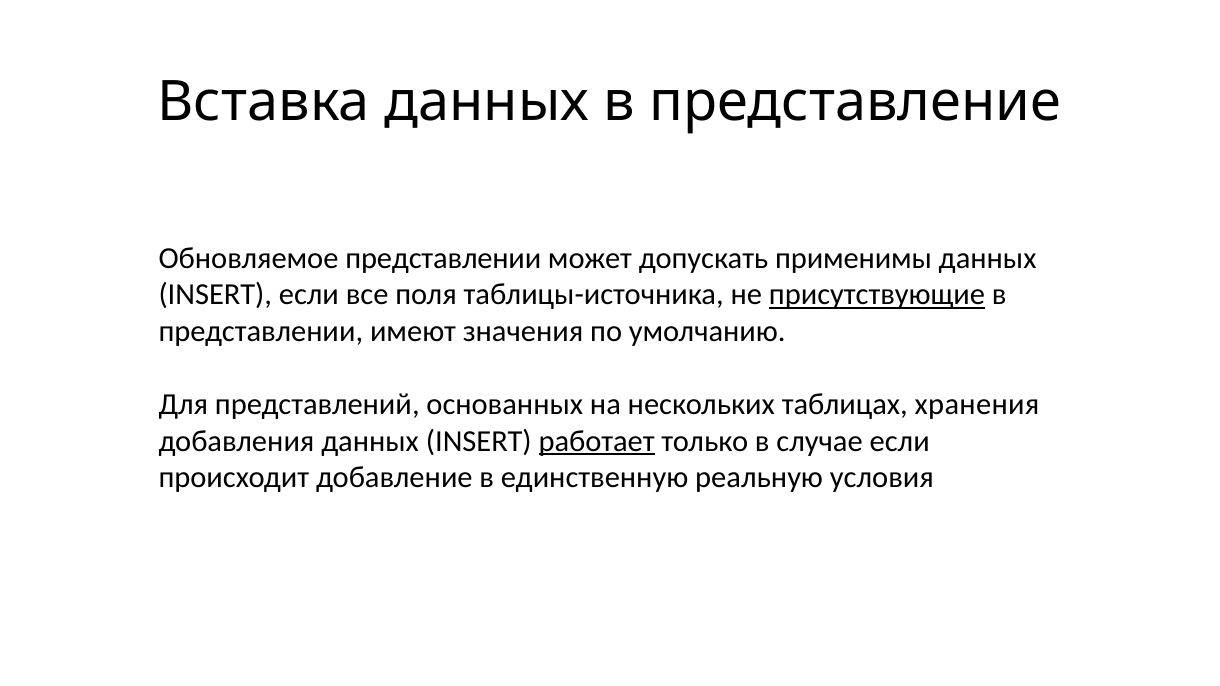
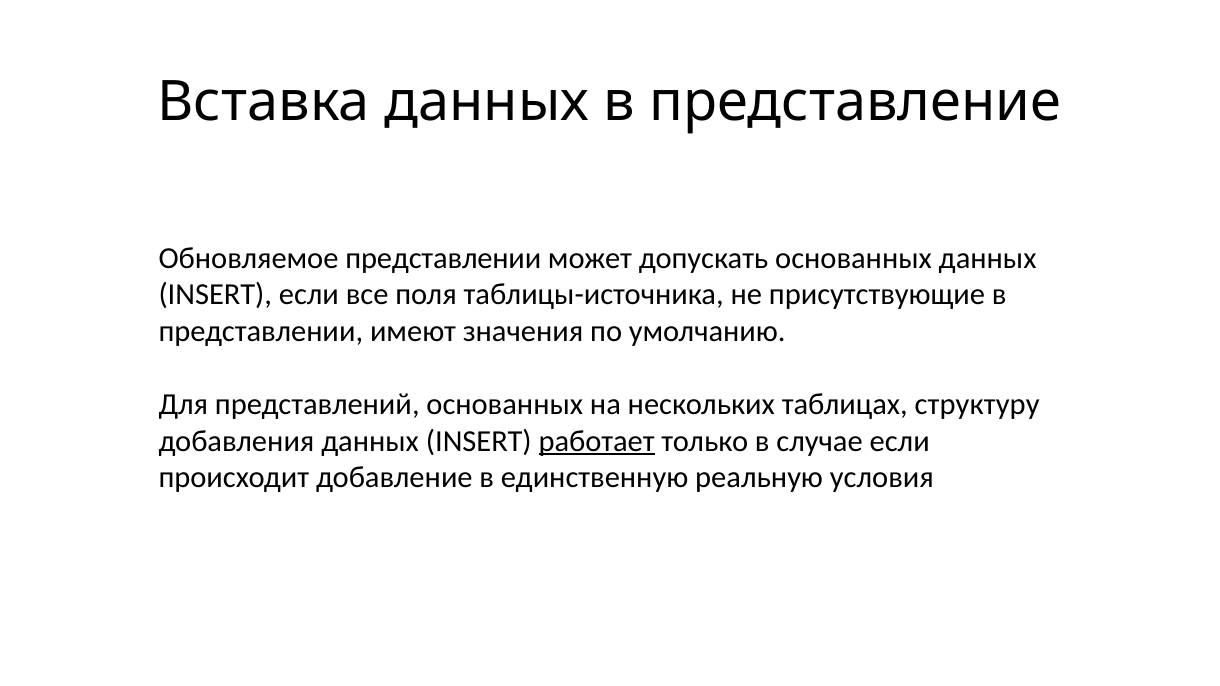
допускать применимы: применимы -> основанных
присутствующие underline: present -> none
хранения: хранения -> структуру
